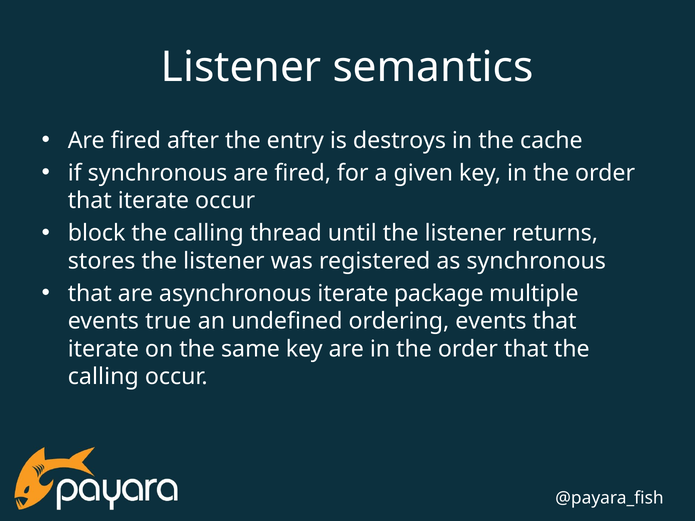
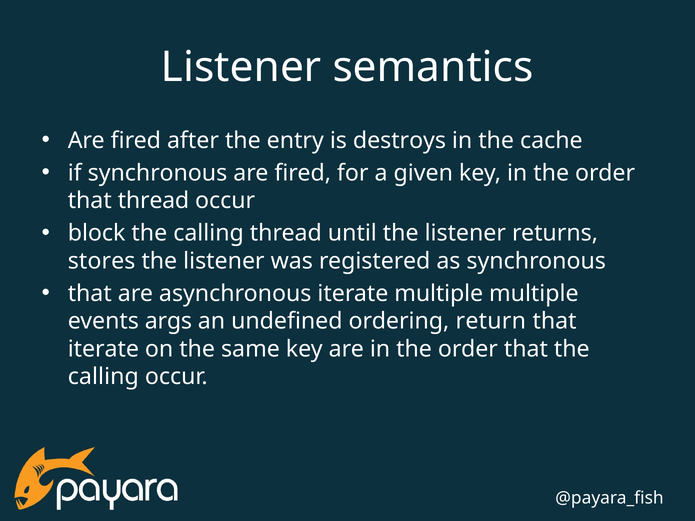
iterate at (153, 201): iterate -> thread
iterate package: package -> multiple
true: true -> args
ordering events: events -> return
